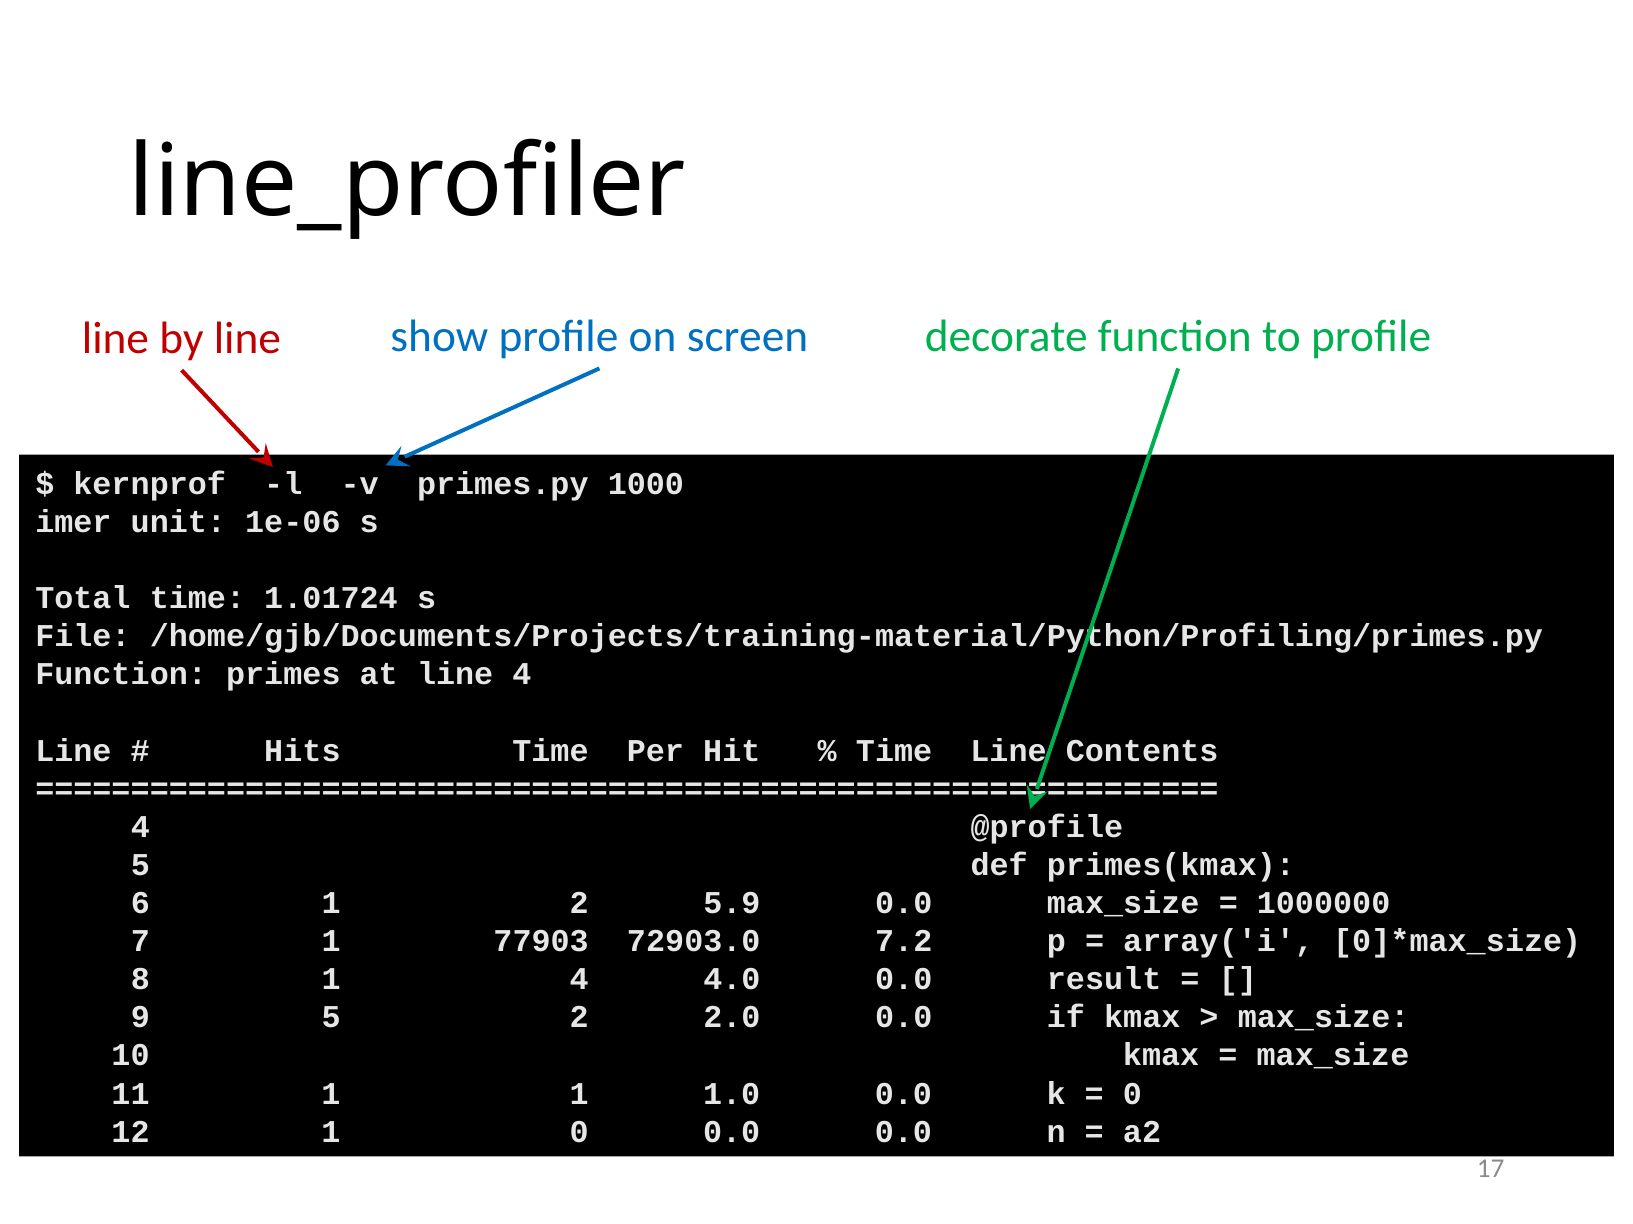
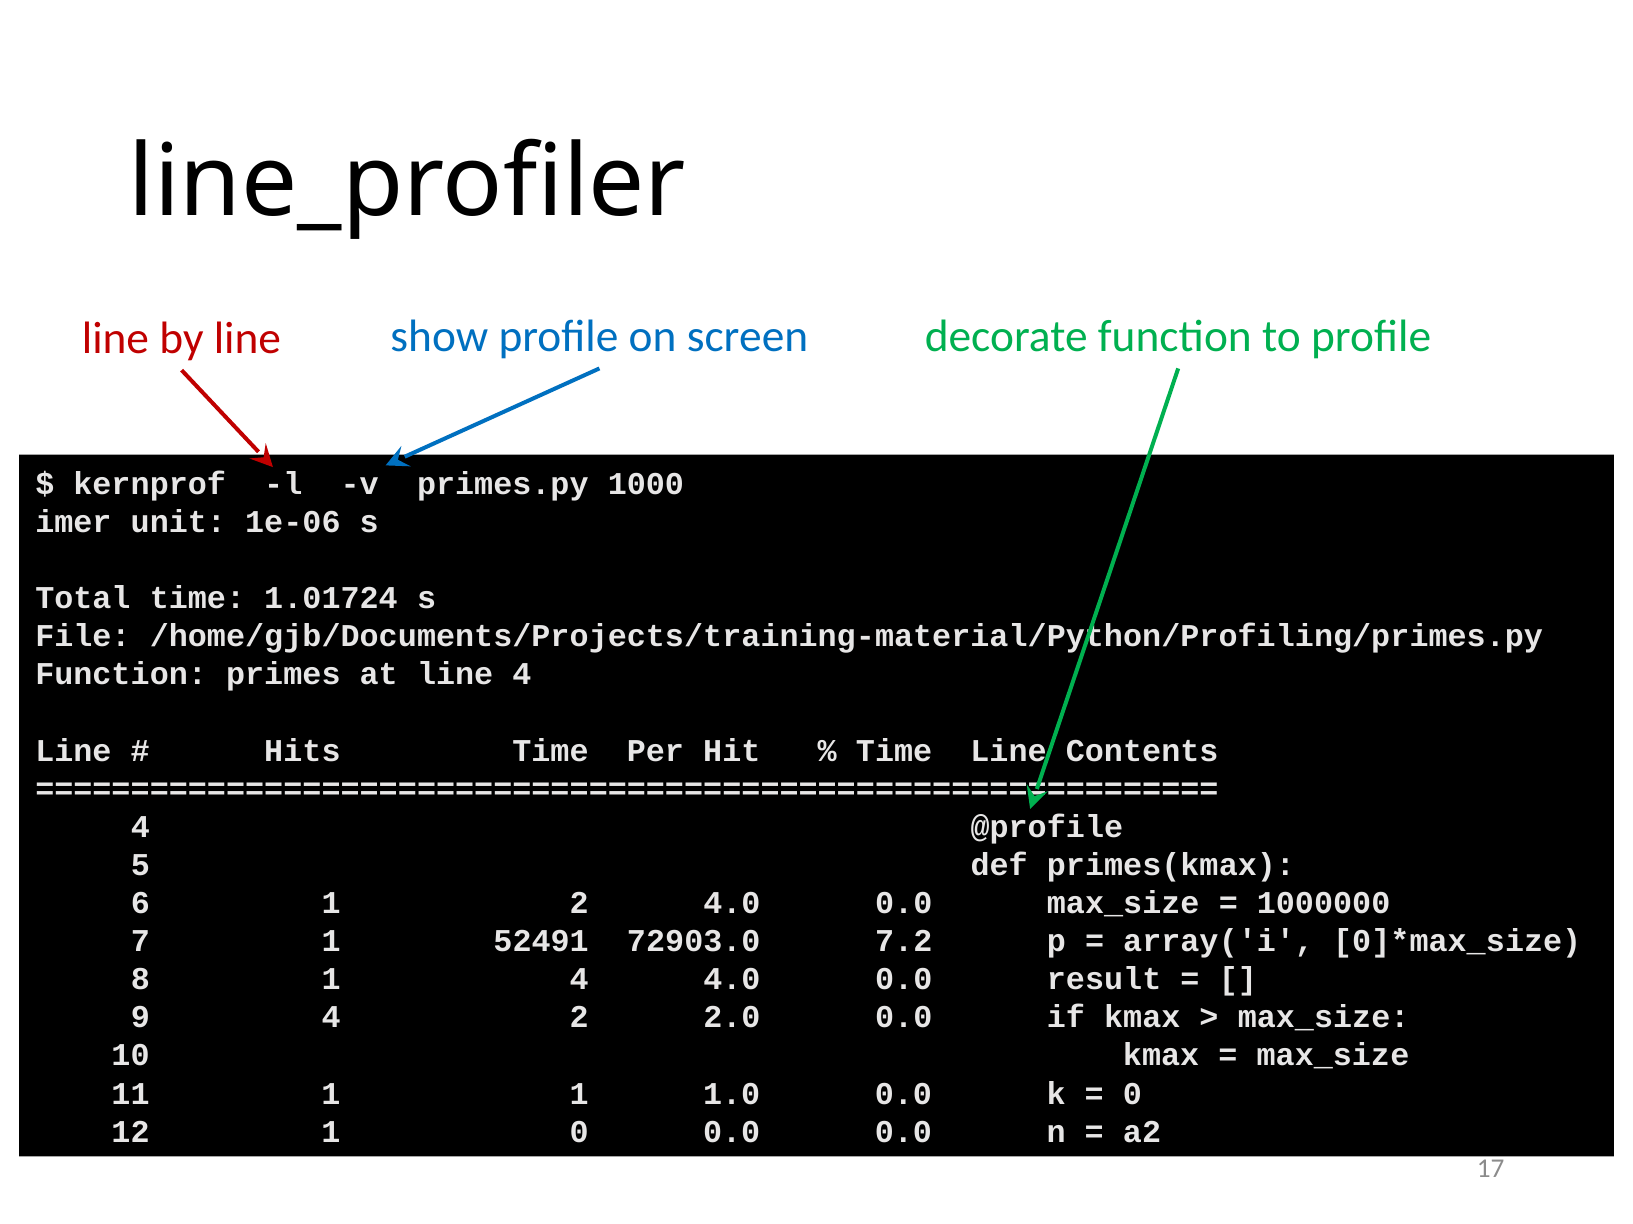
2 5.9: 5.9 -> 4.0
77903: 77903 -> 52491
9 5: 5 -> 4
